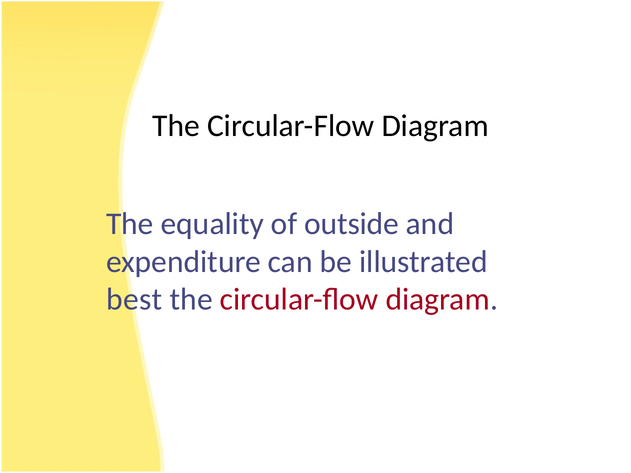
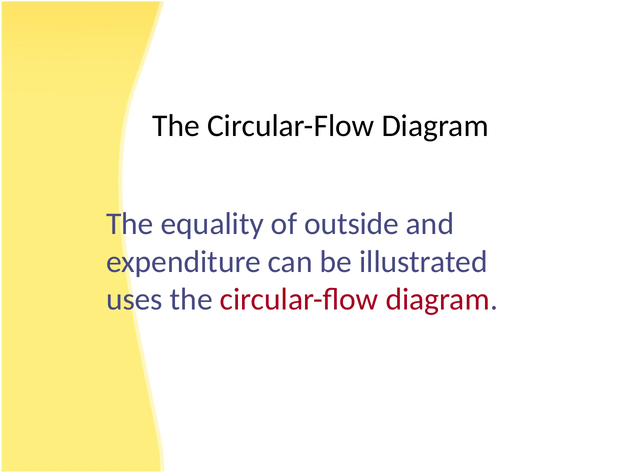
best: best -> uses
